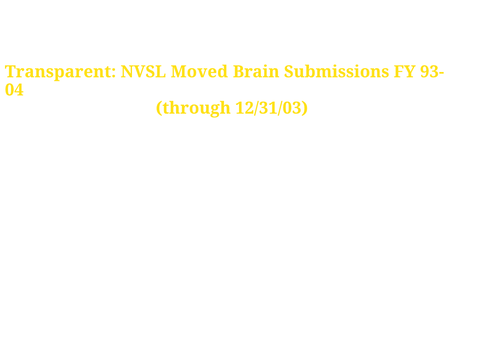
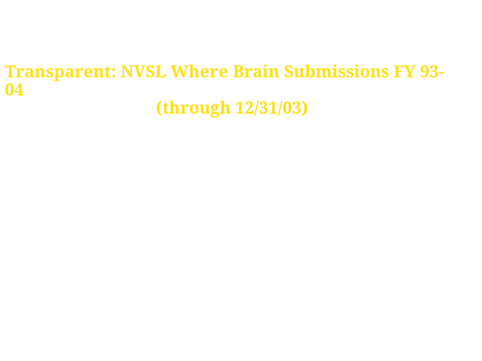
Moved: Moved -> Where
